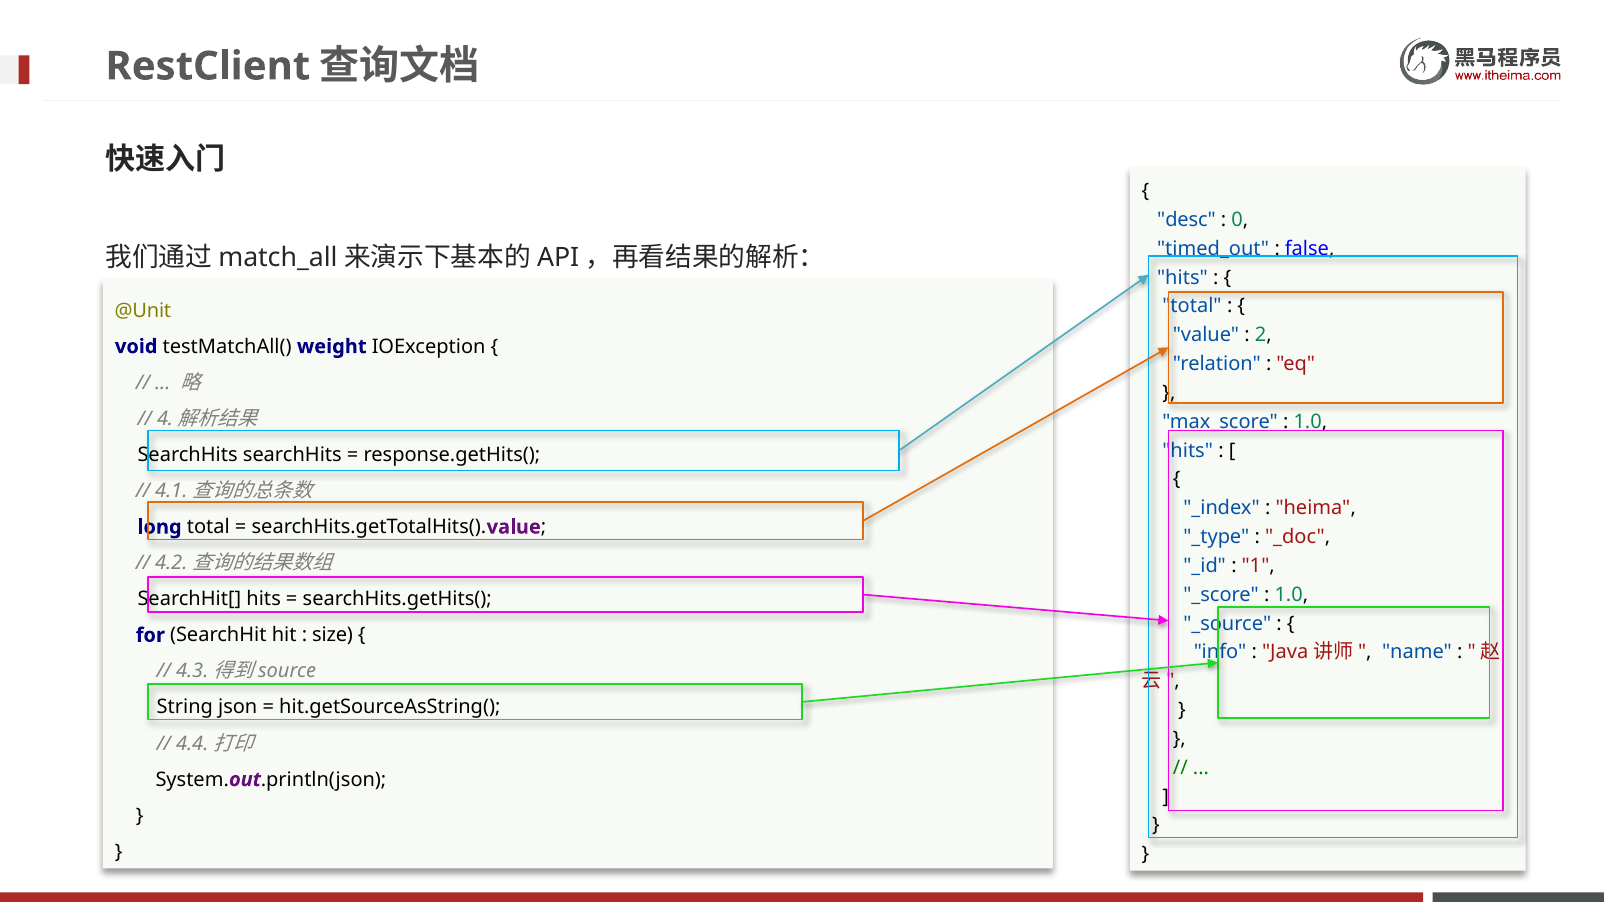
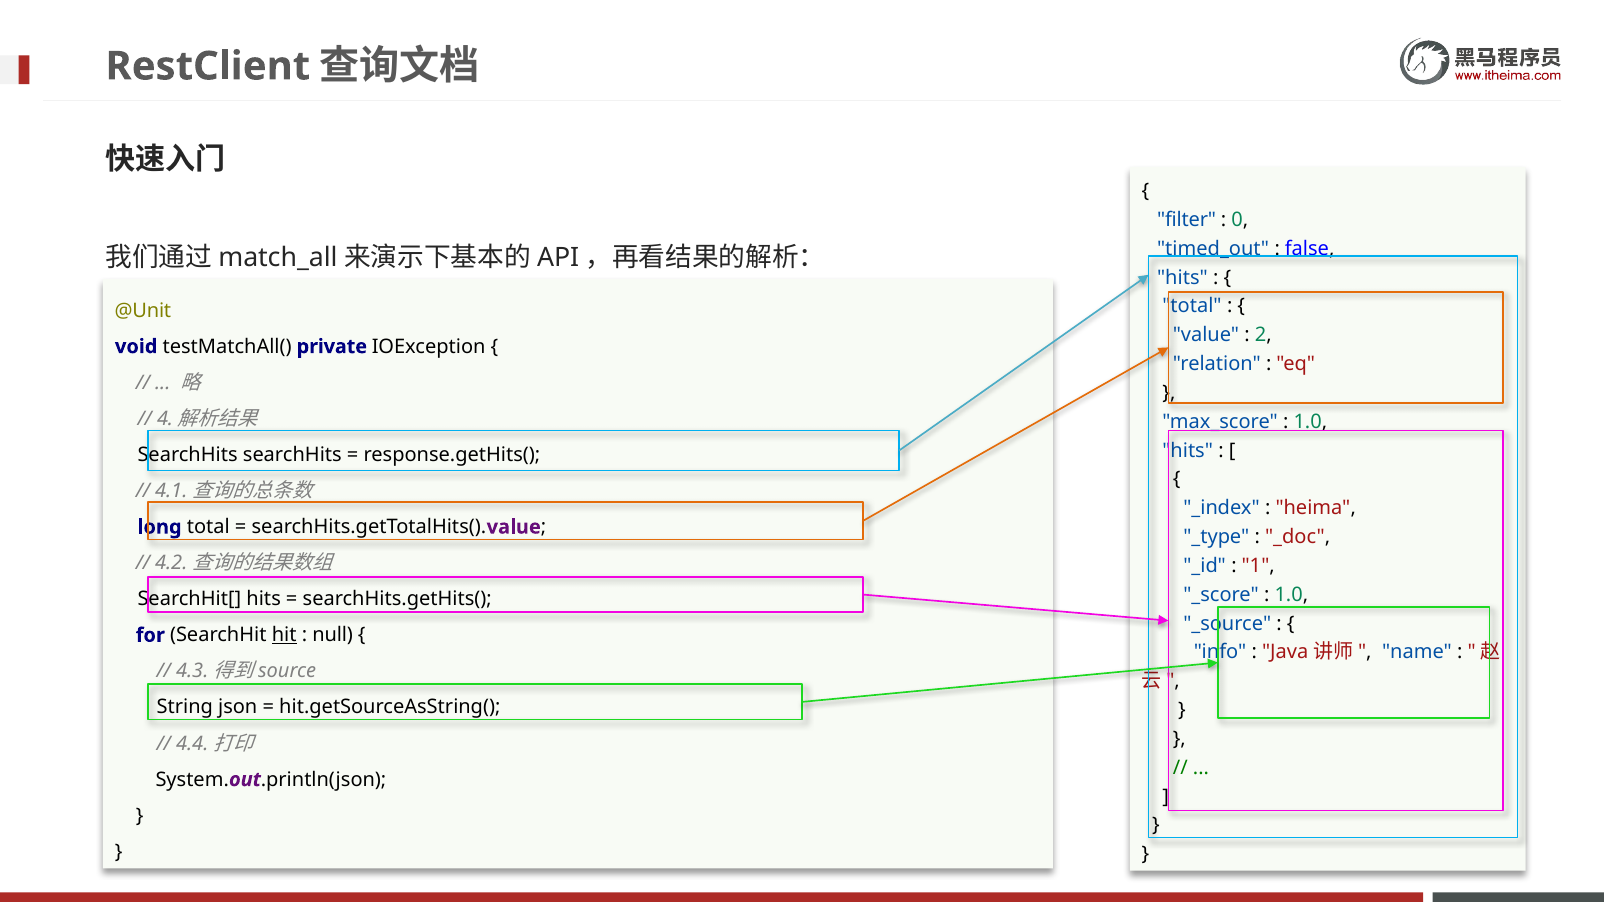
desc: desc -> filter
weight: weight -> private
hit underline: none -> present
size: size -> null
